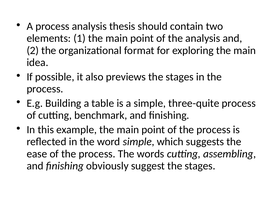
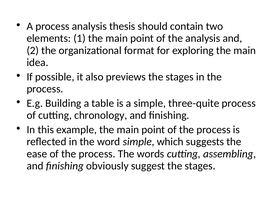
benchmark: benchmark -> chronology
